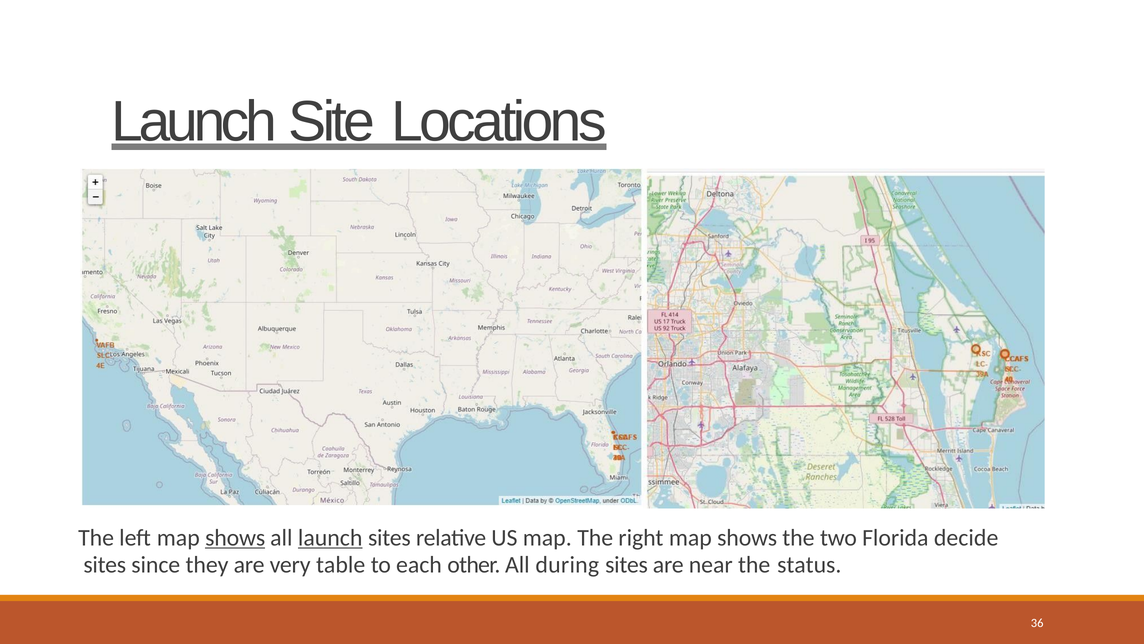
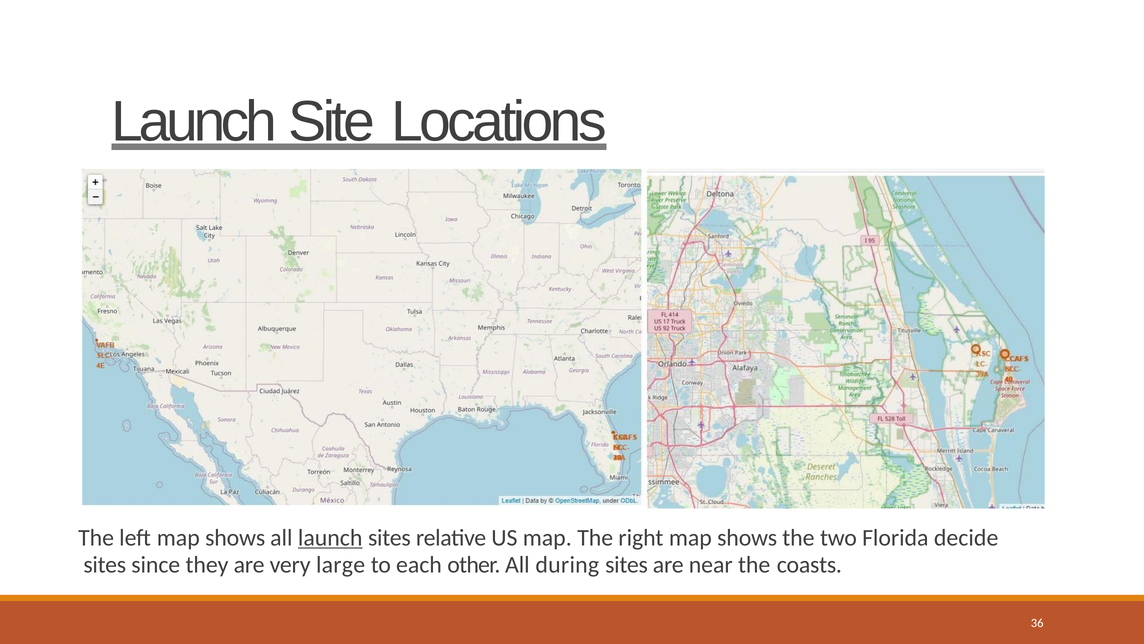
shows at (235, 537) underline: present -> none
table: table -> large
status: status -> coasts
